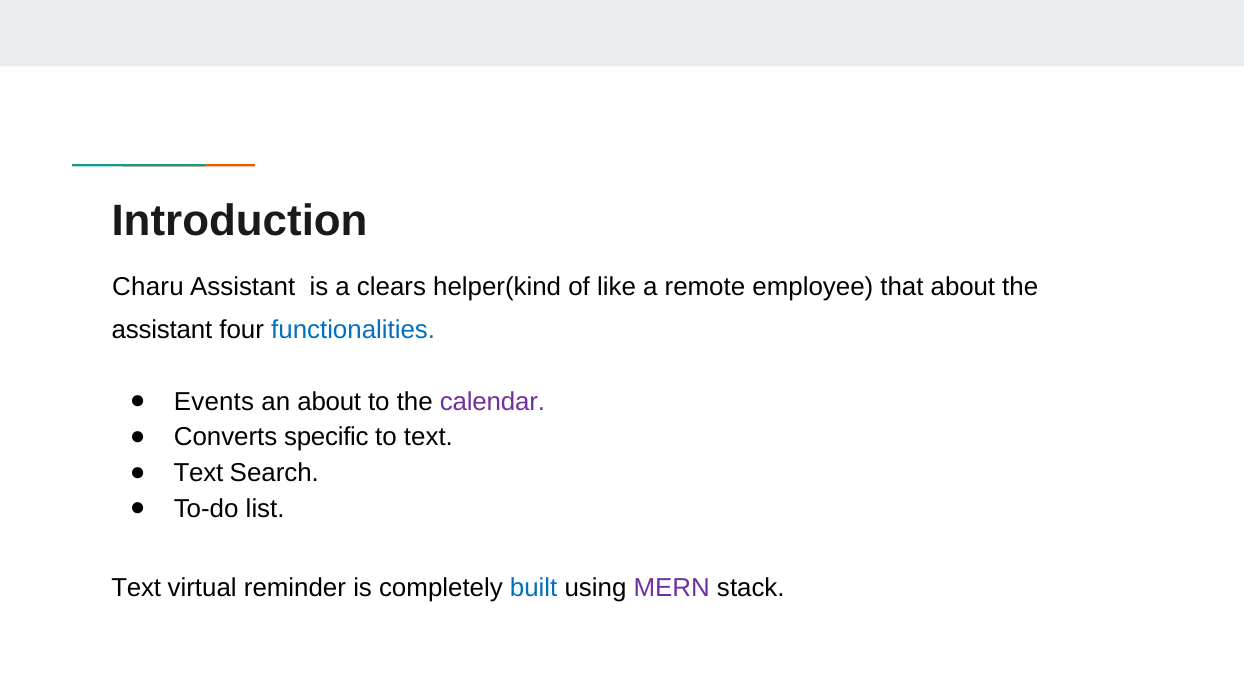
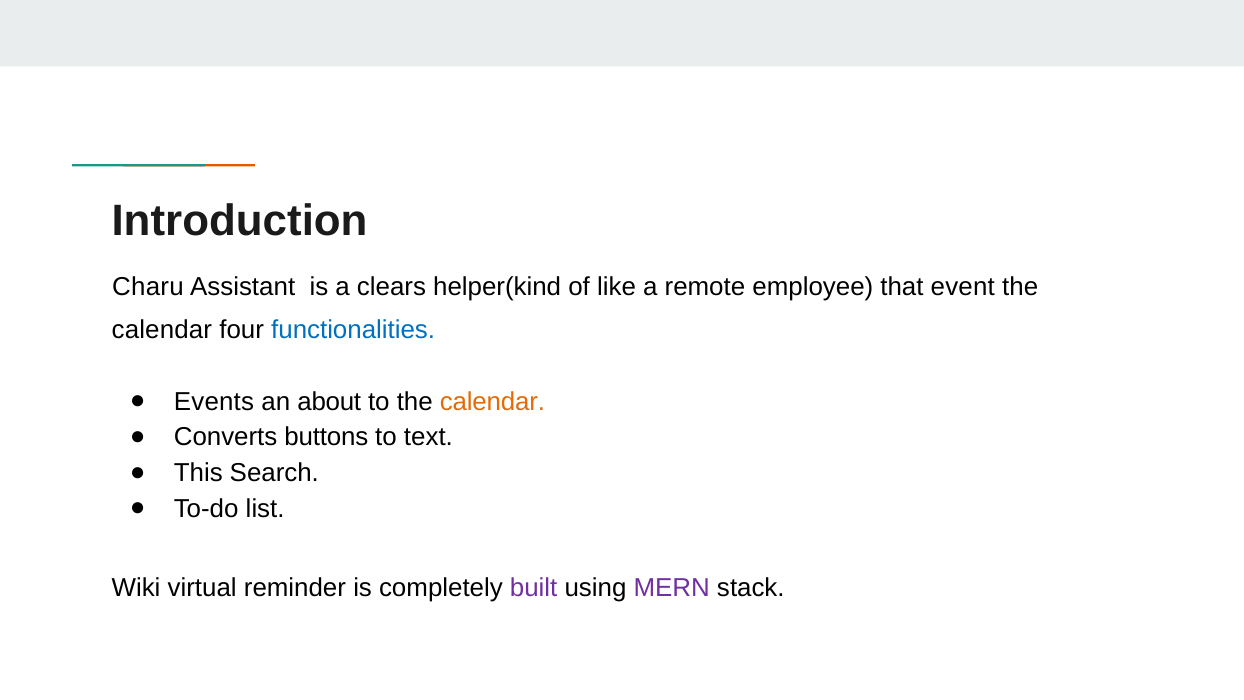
that about: about -> event
assistant at (162, 330): assistant -> calendar
calendar at (492, 401) colour: purple -> orange
specific: specific -> buttons
Text at (198, 473): Text -> This
Text at (136, 587): Text -> Wiki
built colour: blue -> purple
